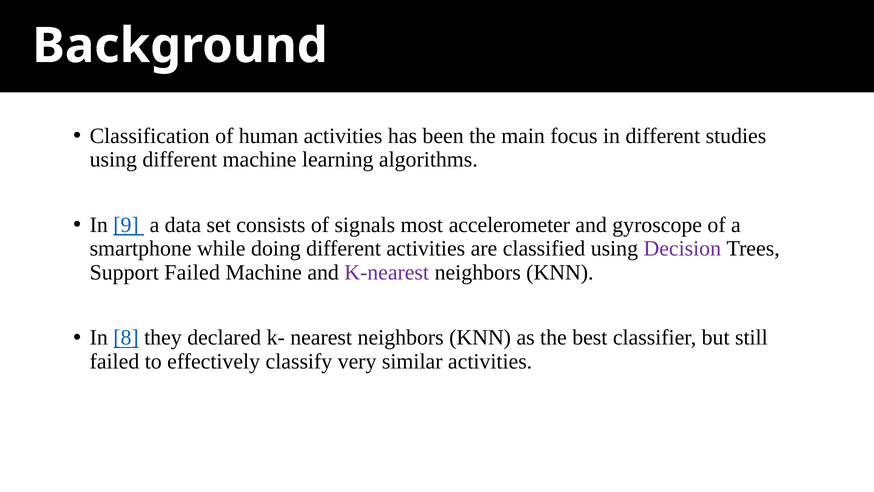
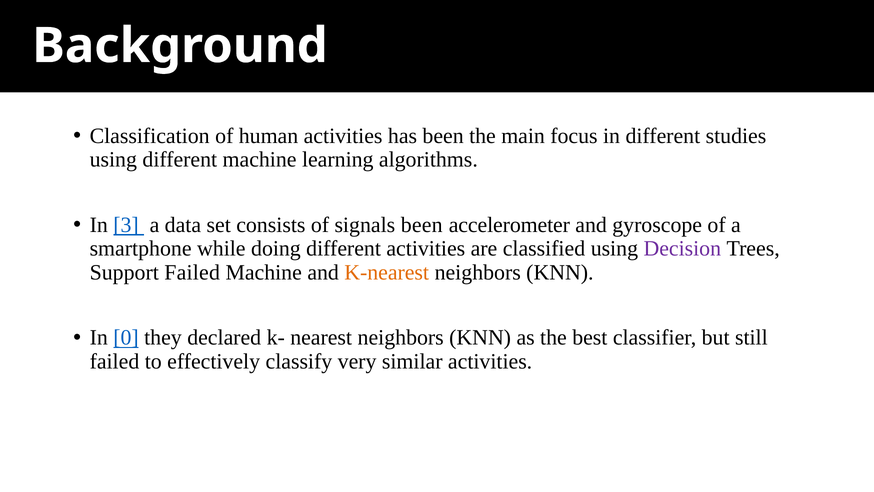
9: 9 -> 3
signals most: most -> been
K-nearest colour: purple -> orange
8: 8 -> 0
